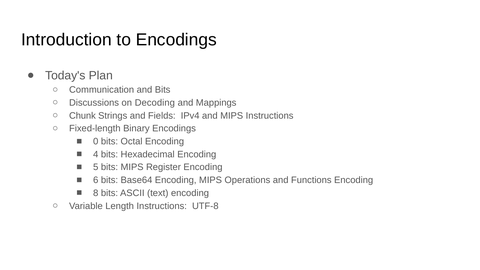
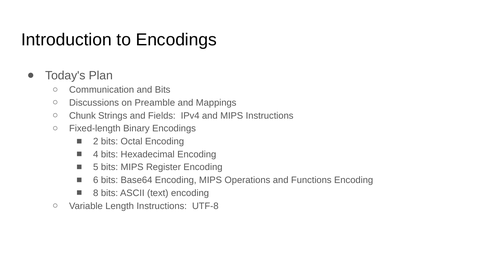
Decoding: Decoding -> Preamble
0: 0 -> 2
